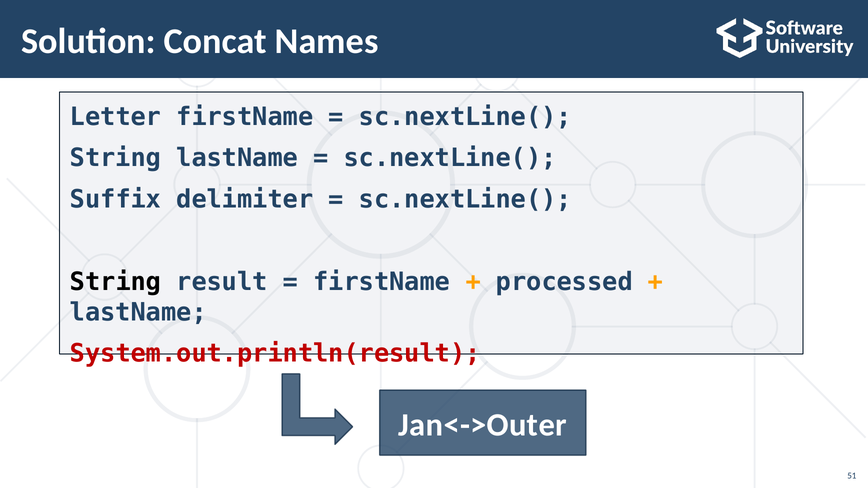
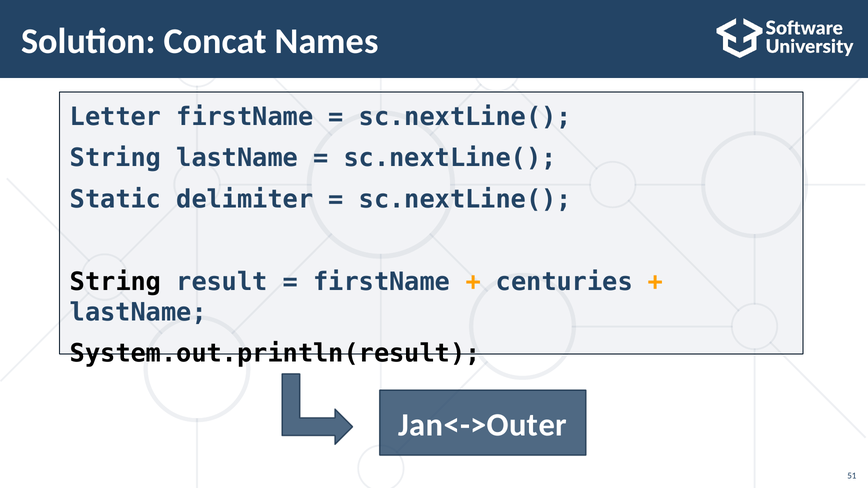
Suffix: Suffix -> Static
processed: processed -> centuries
System.out.println(result colour: red -> black
